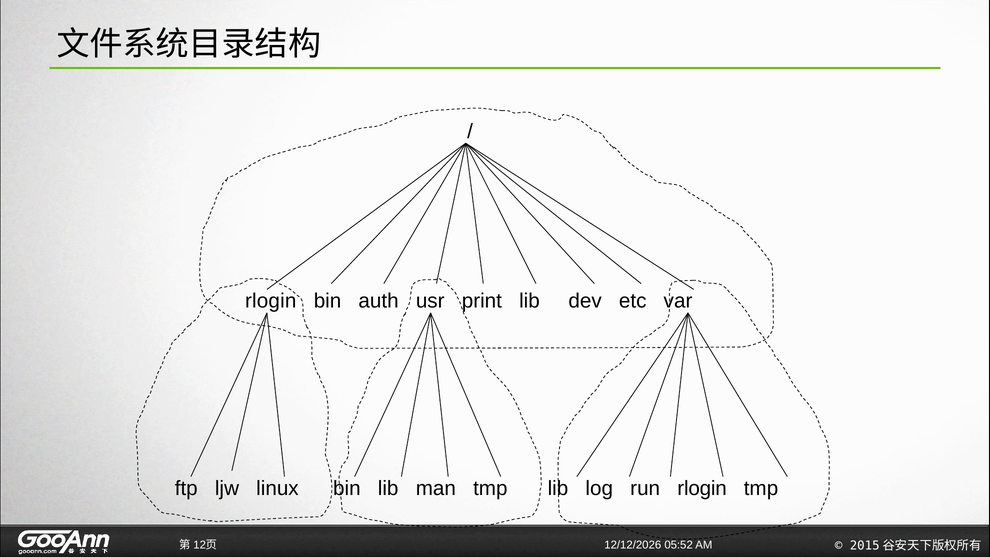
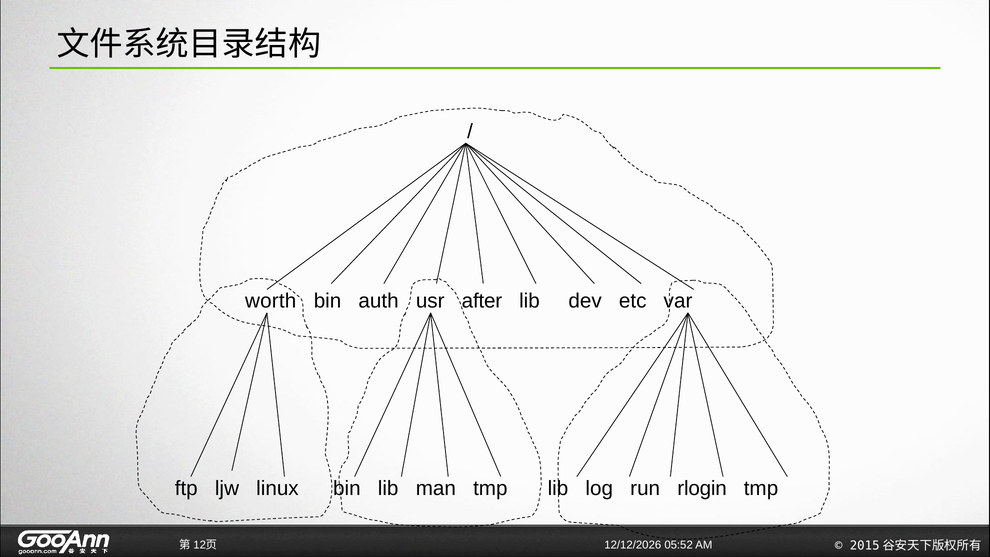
rlogin at (271, 301): rlogin -> worth
print: print -> after
